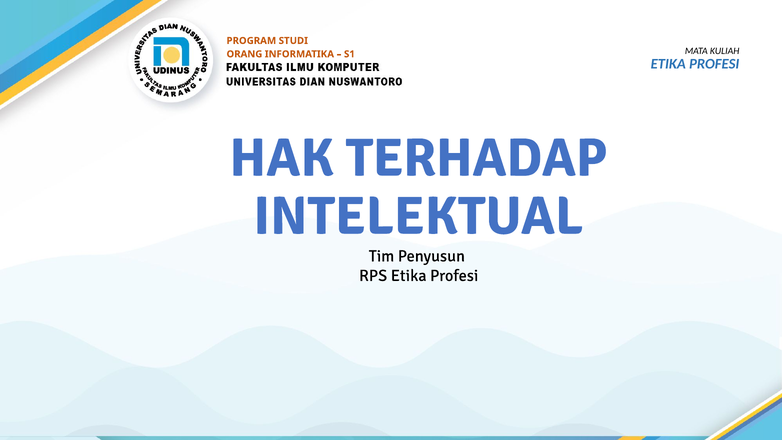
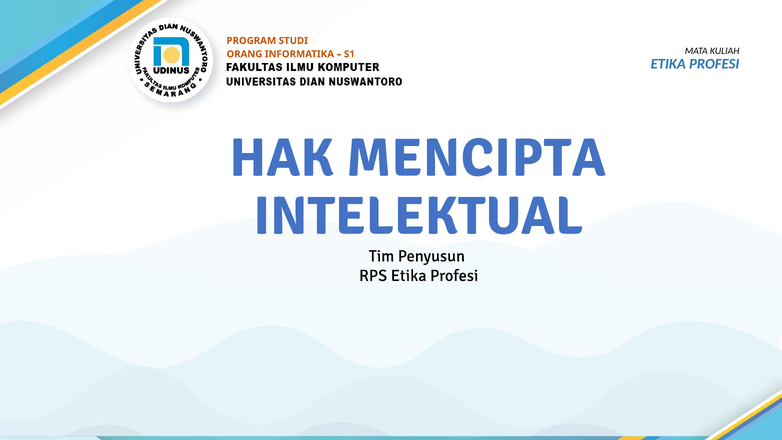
TERHADAP: TERHADAP -> MENCIPTA
